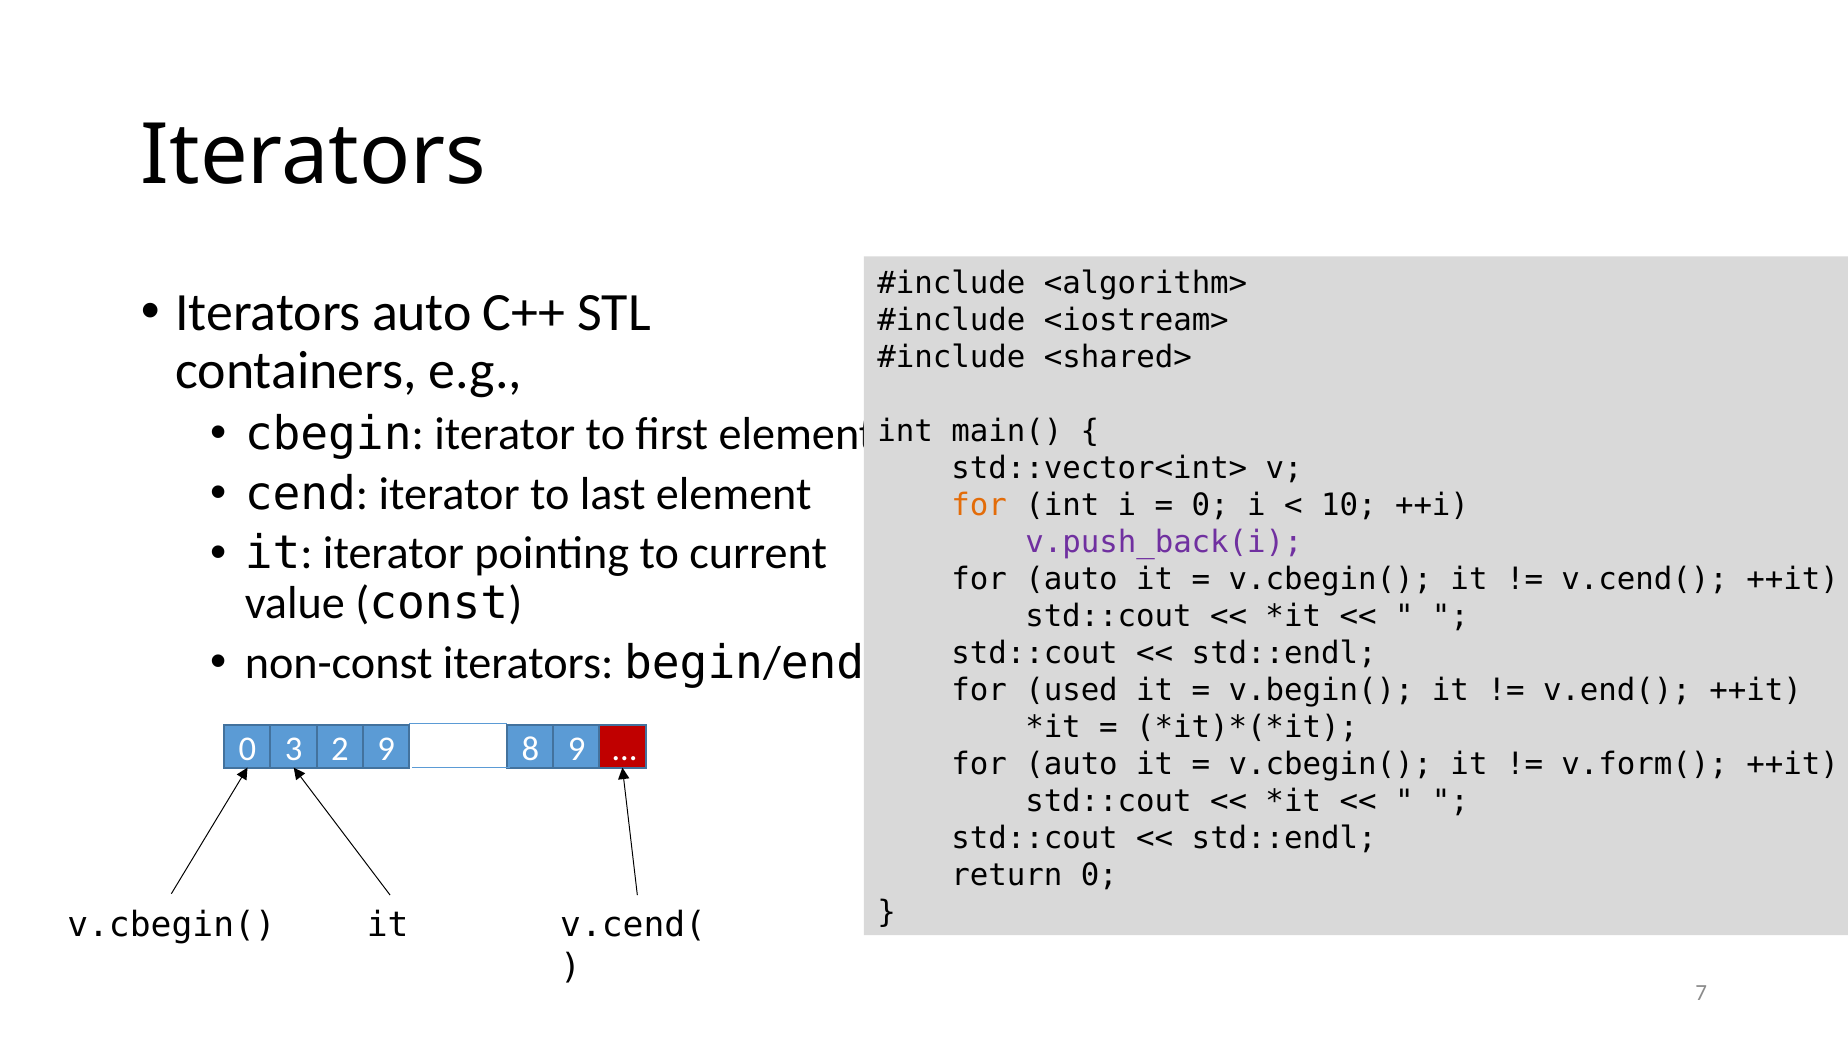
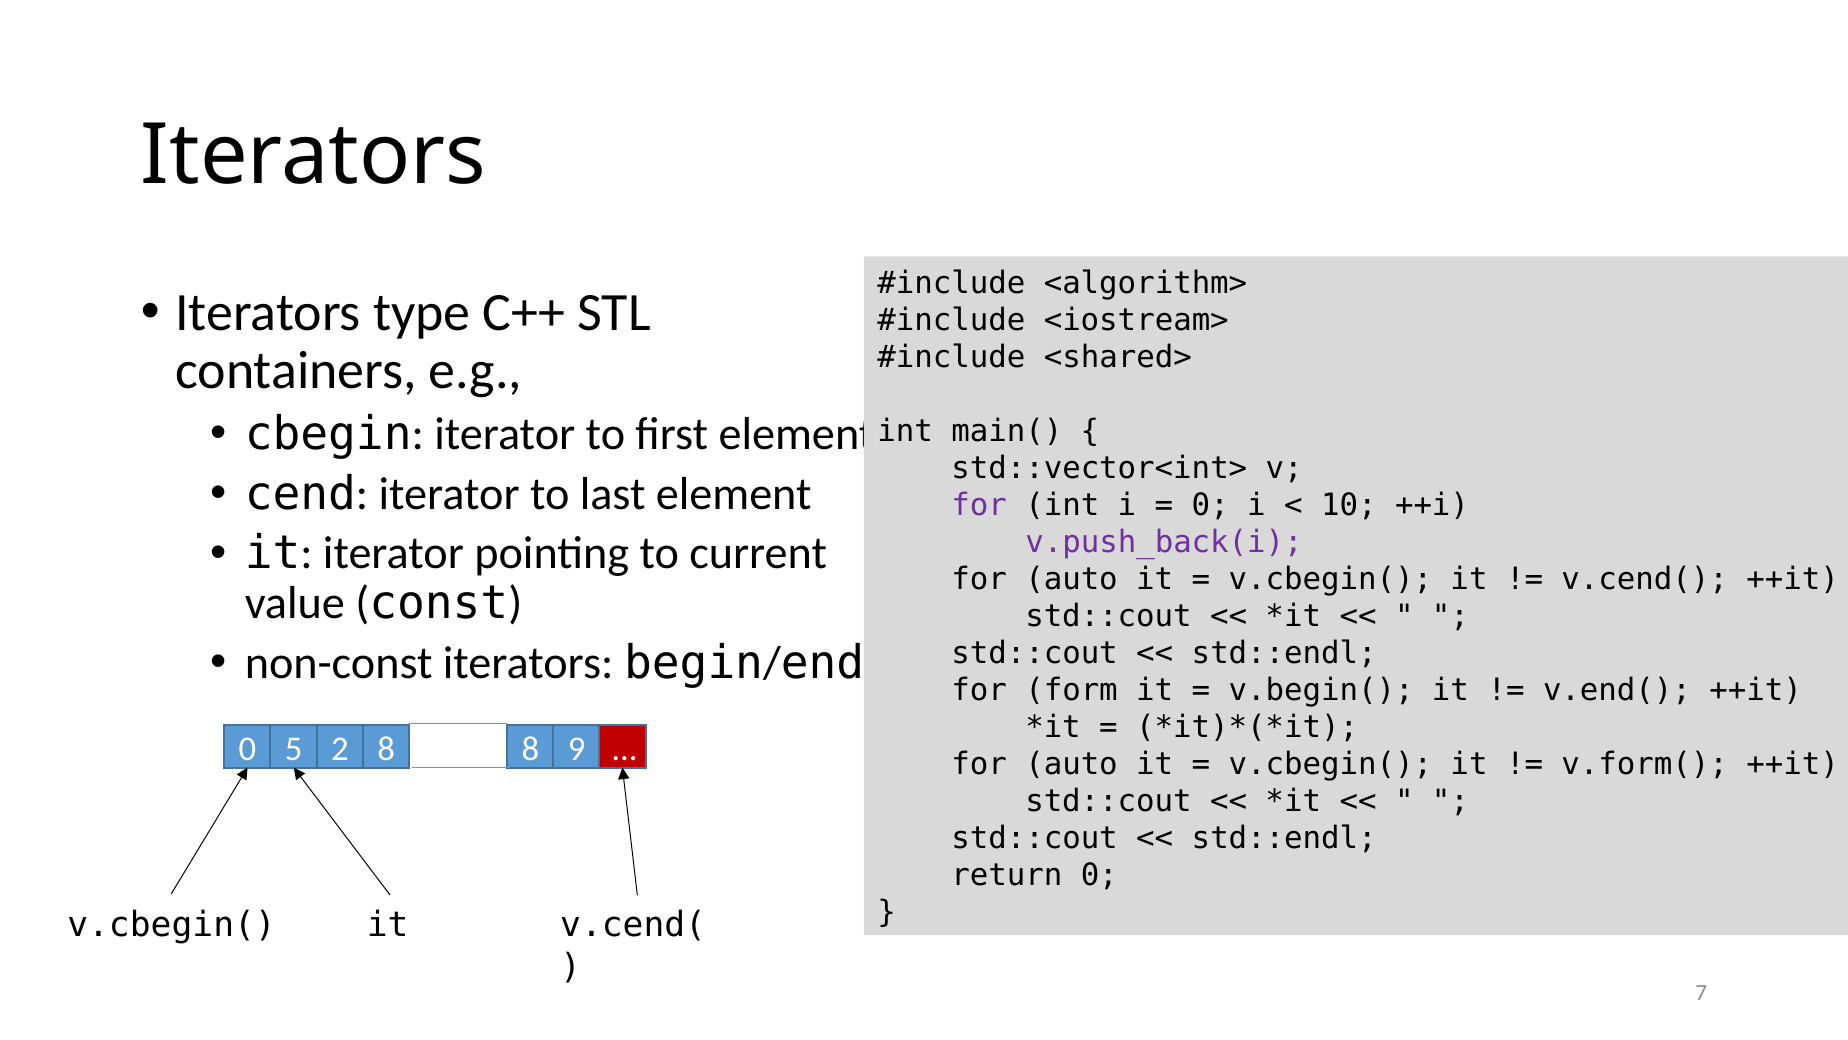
Iterators auto: auto -> type
for at (979, 505) colour: orange -> purple
used: used -> form
3: 3 -> 5
2 9: 9 -> 8
